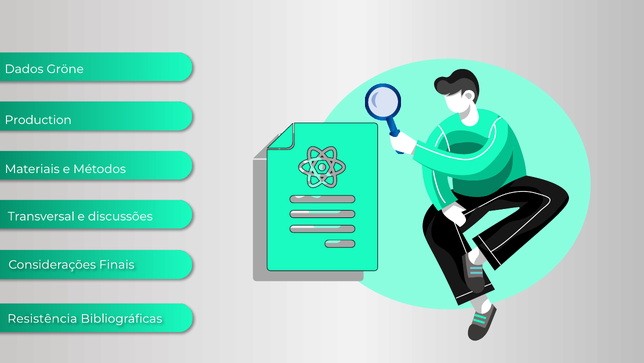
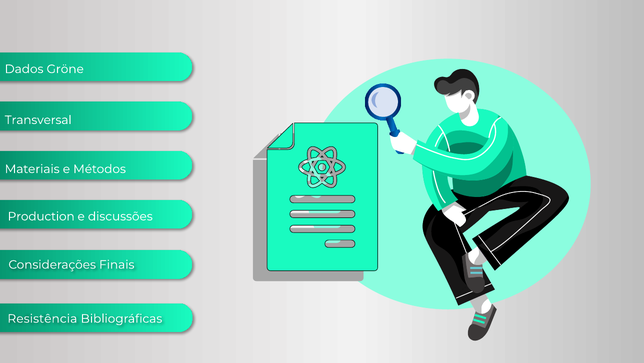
Production: Production -> Transversal
Transversal: Transversal -> Production
